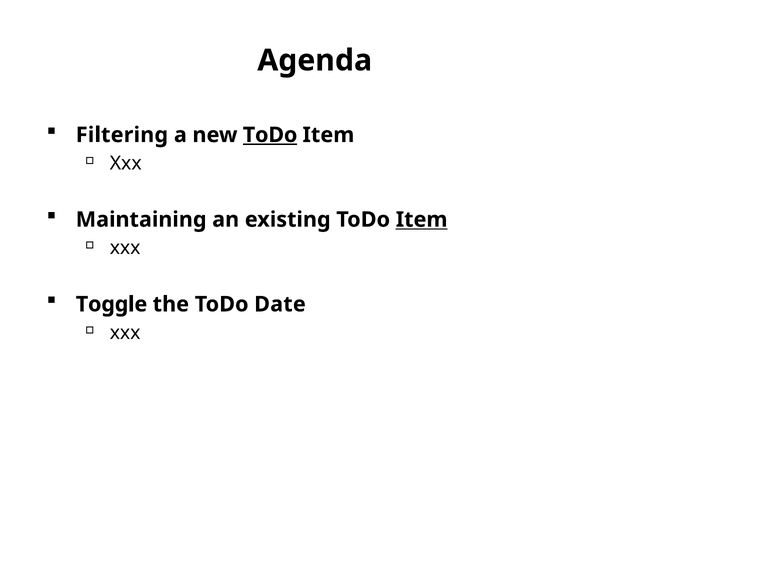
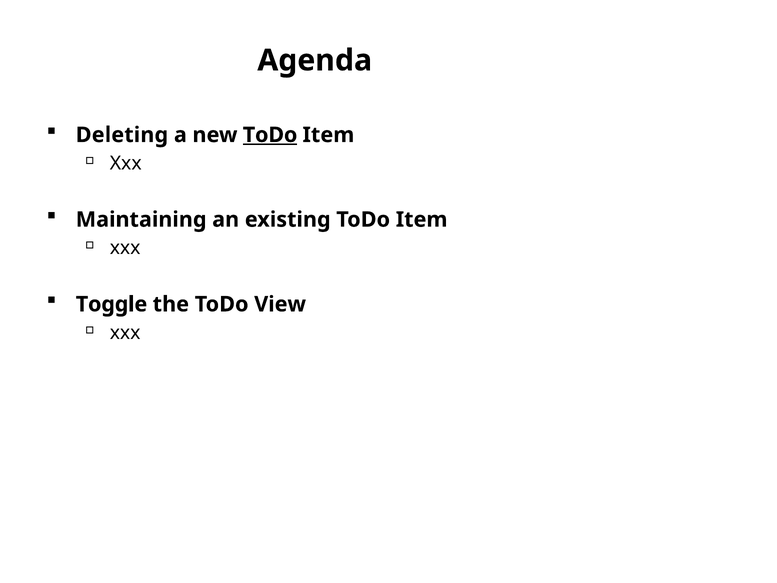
Filtering: Filtering -> Deleting
Item at (422, 220) underline: present -> none
Date: Date -> View
